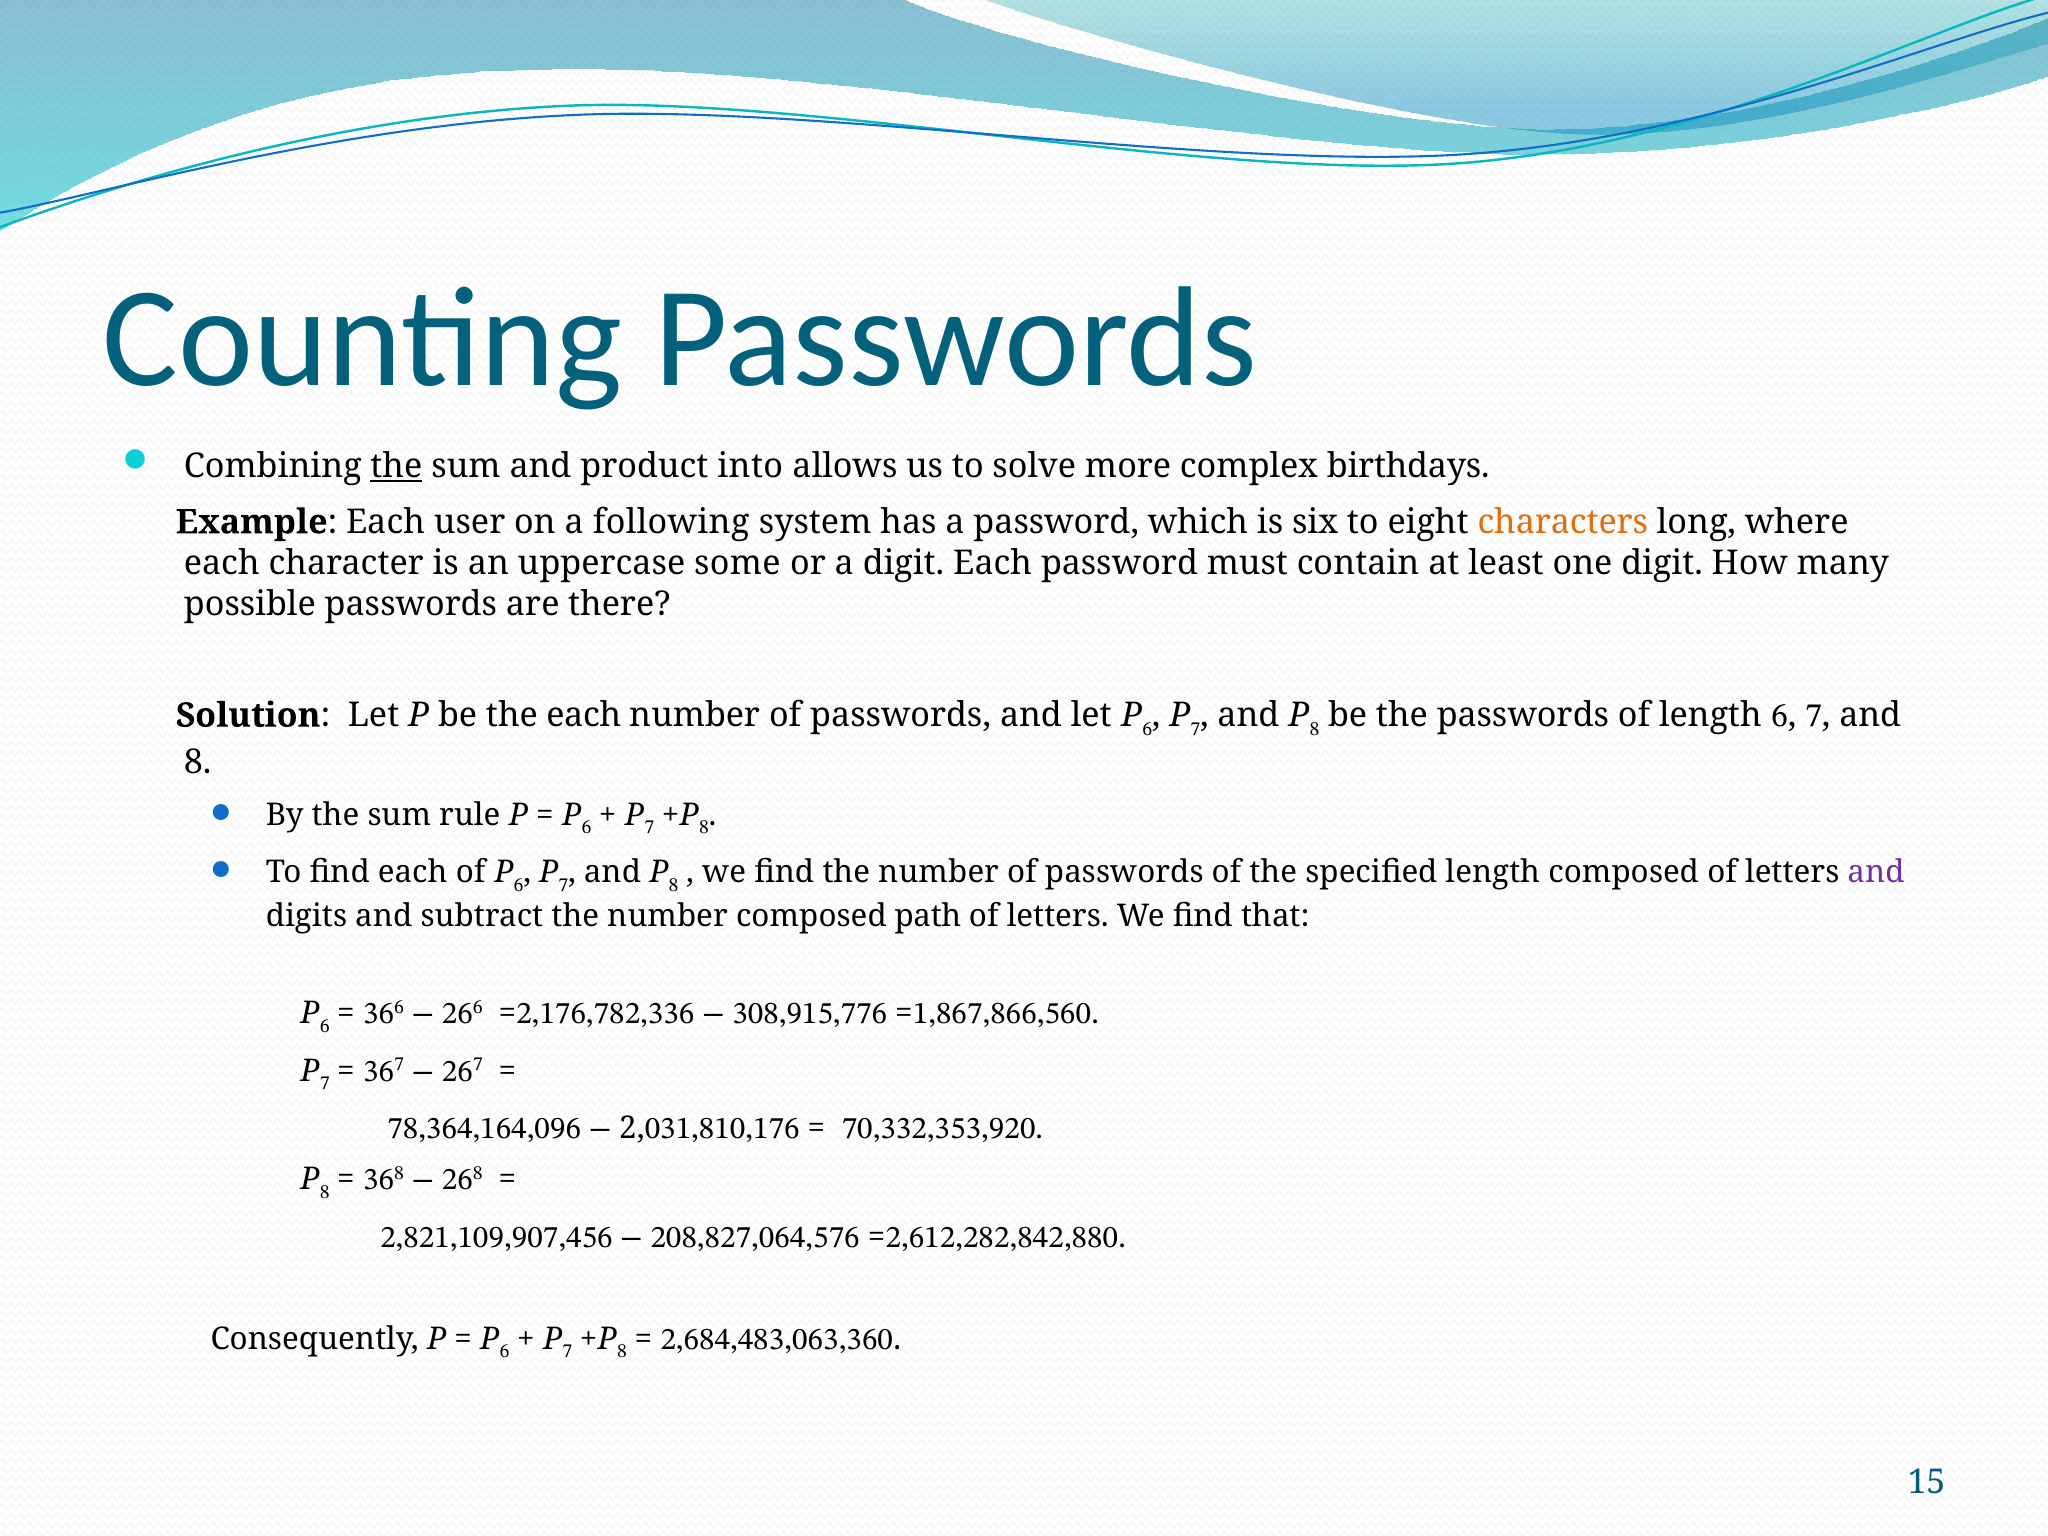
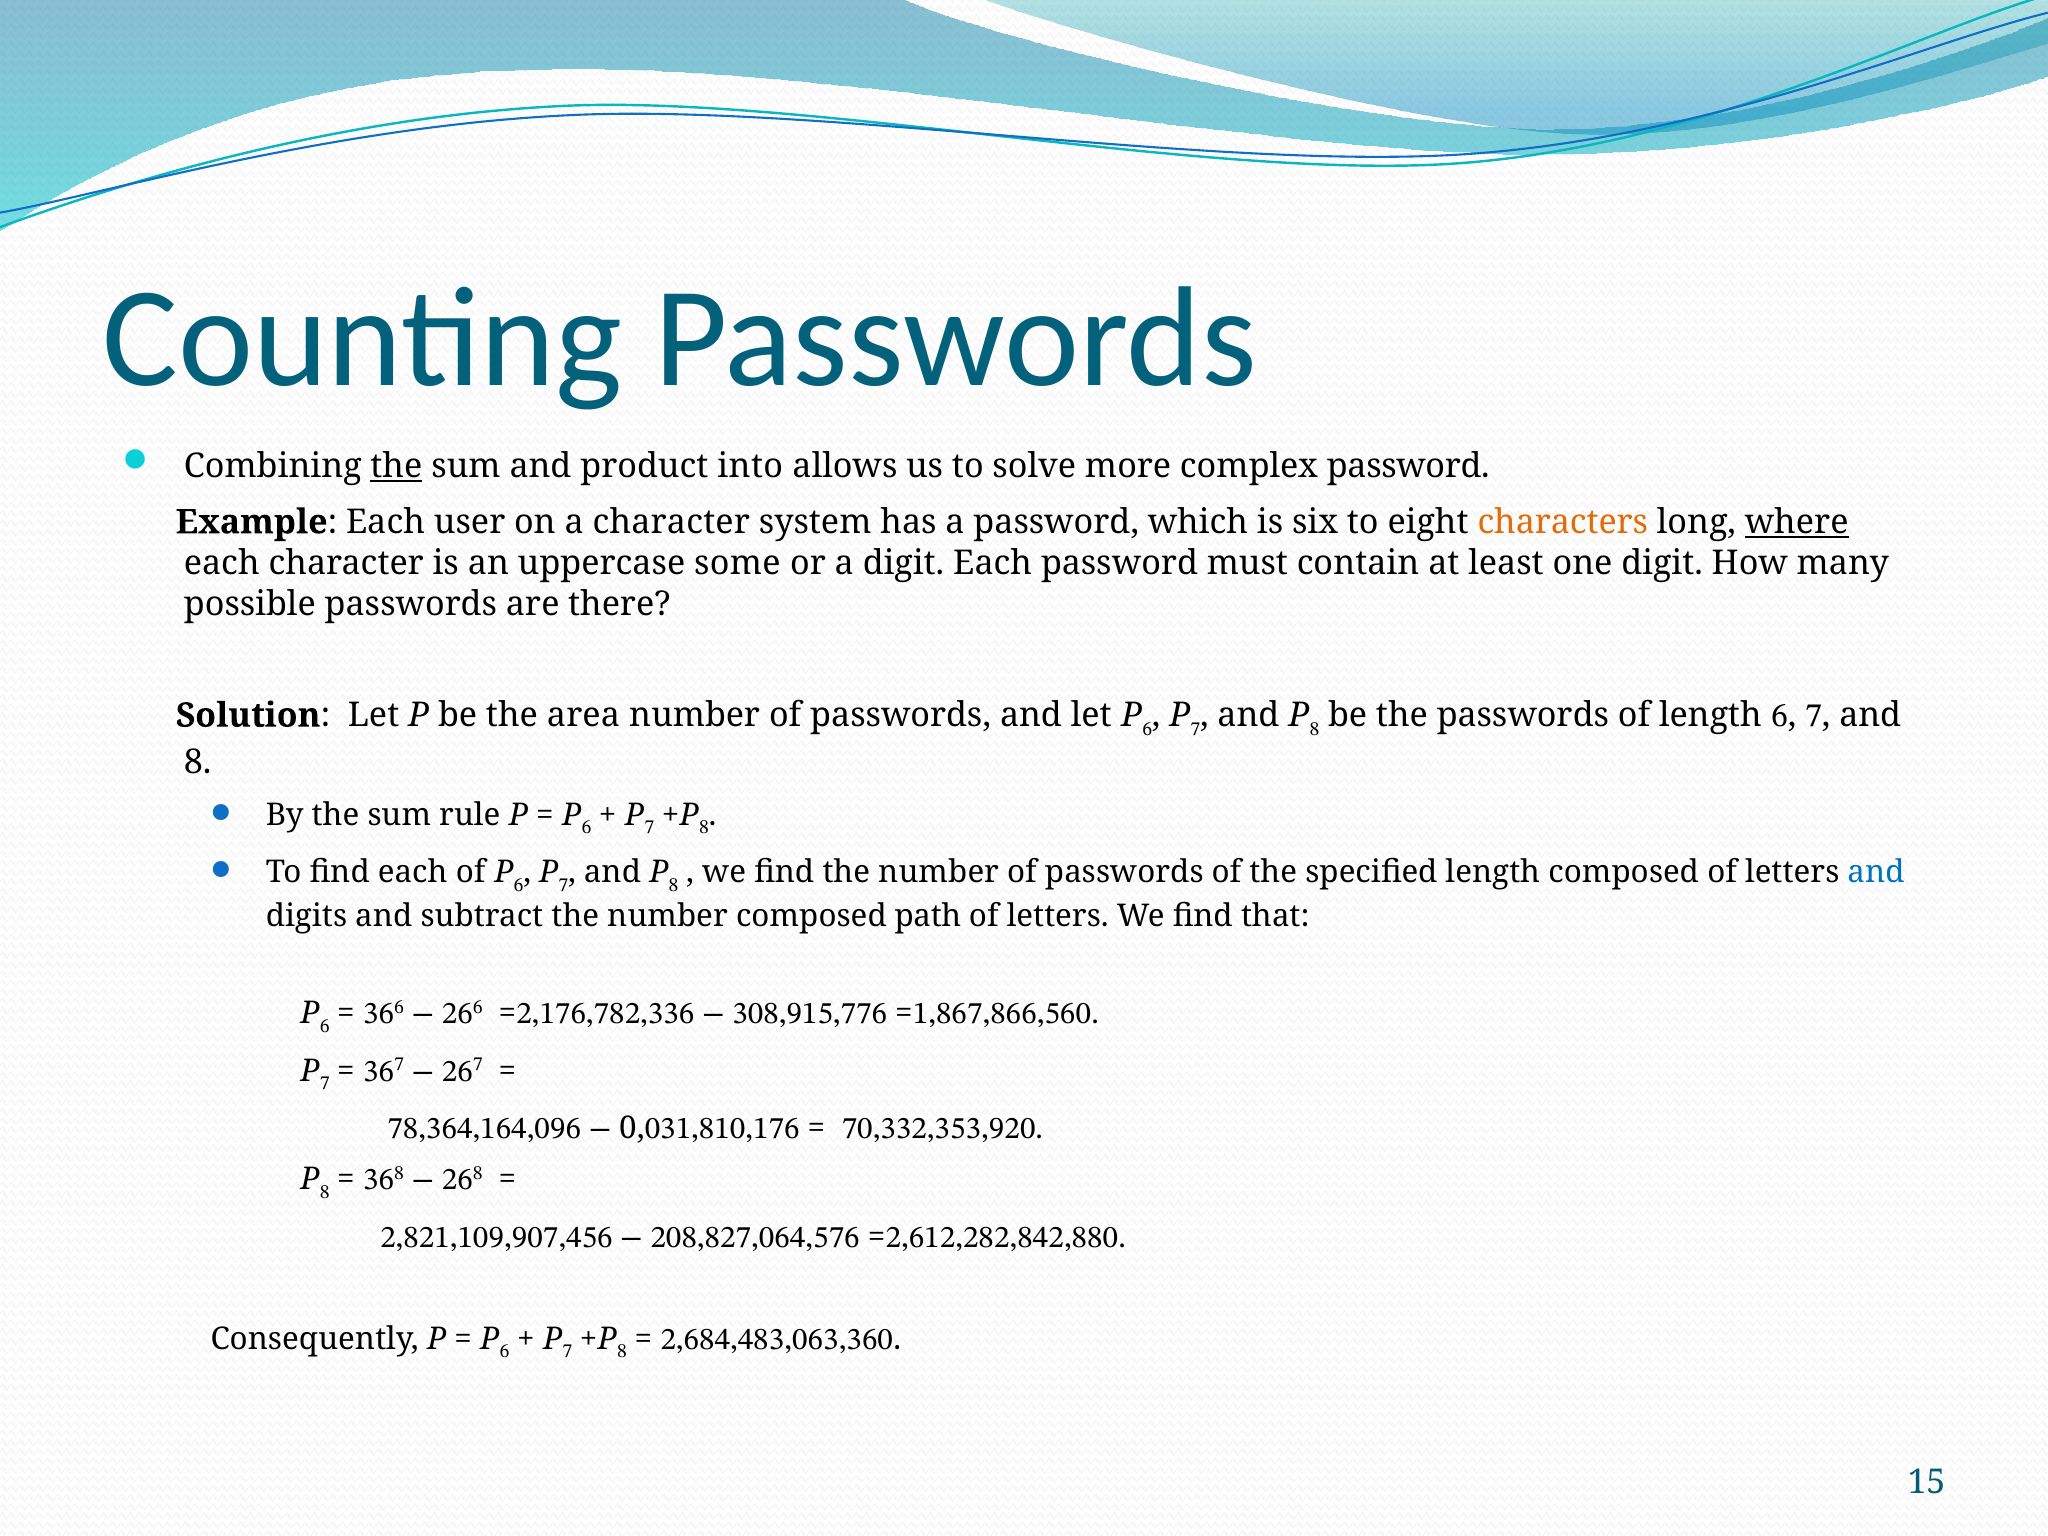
complex birthdays: birthdays -> password
a following: following -> character
where underline: none -> present
the each: each -> area
and at (1876, 872) colour: purple -> blue
2: 2 -> 0
